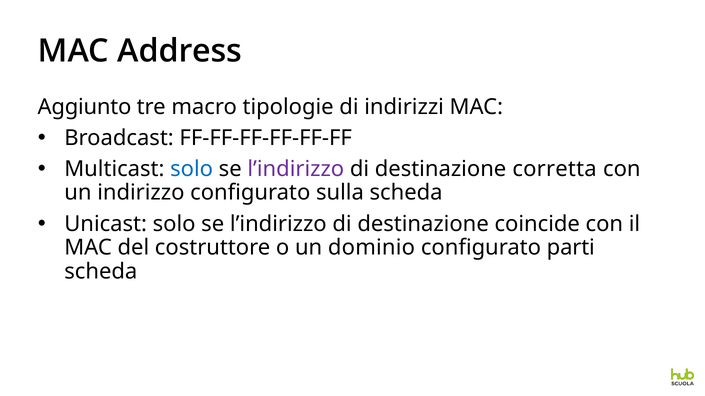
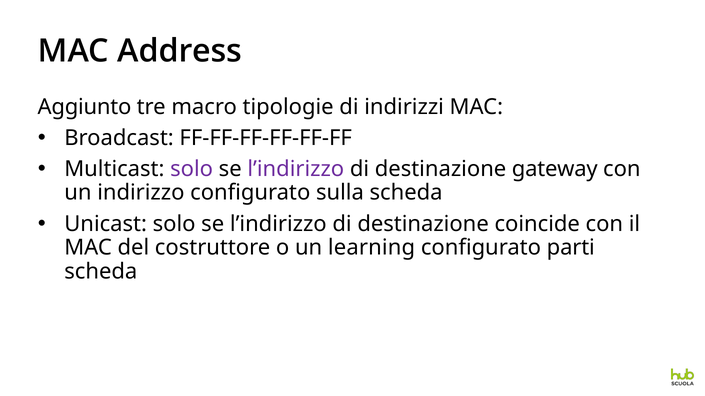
solo at (192, 169) colour: blue -> purple
corretta: corretta -> gateway
dominio: dominio -> learning
